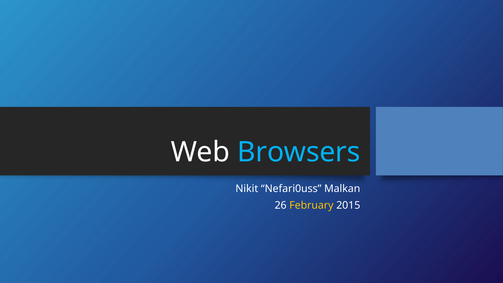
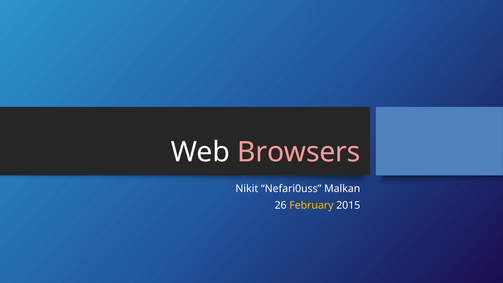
Browsers colour: light blue -> pink
